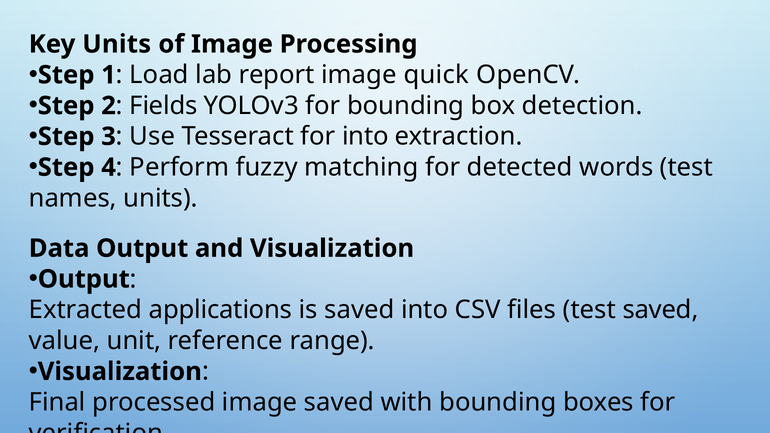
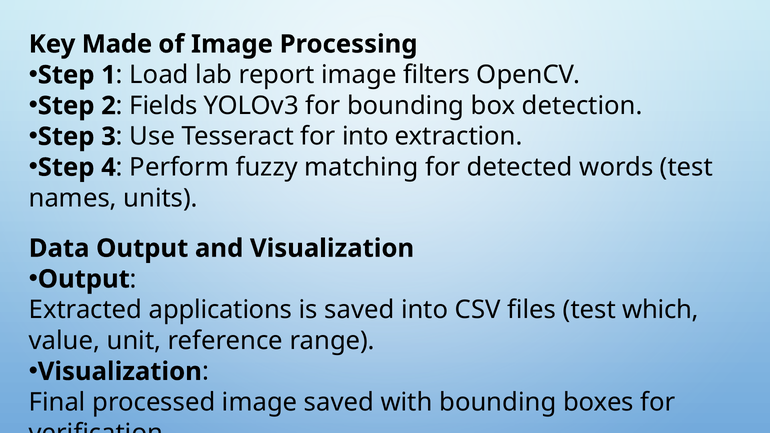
Key Units: Units -> Made
quick: quick -> filters
test saved: saved -> which
